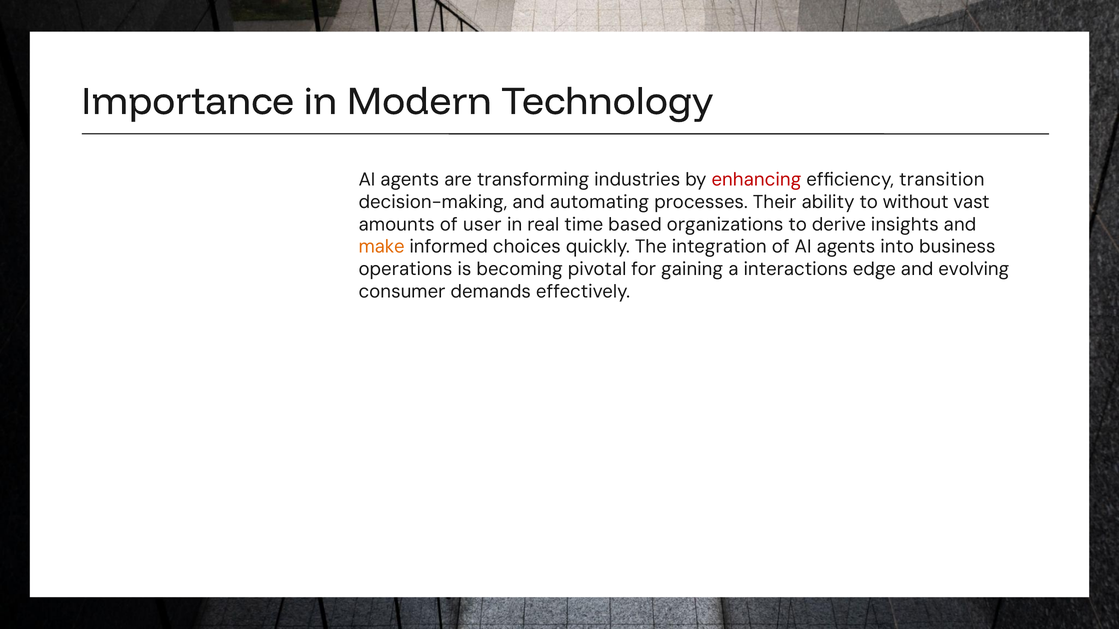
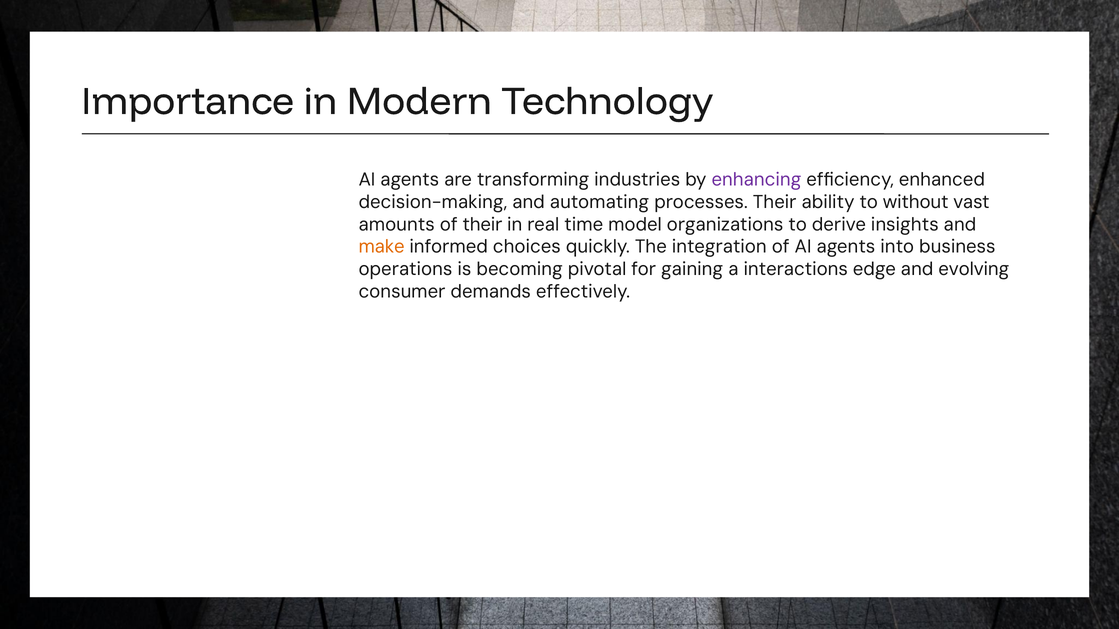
enhancing colour: red -> purple
transition: transition -> enhanced
of user: user -> their
based: based -> model
